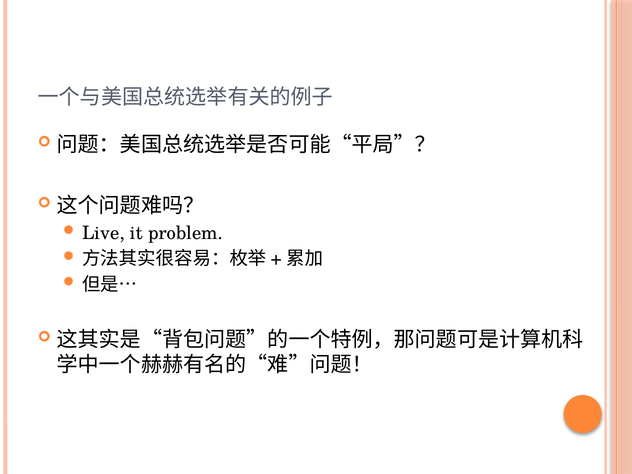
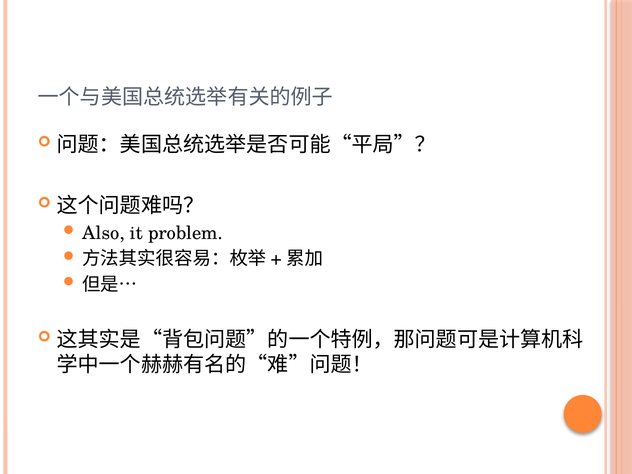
Live: Live -> Also
